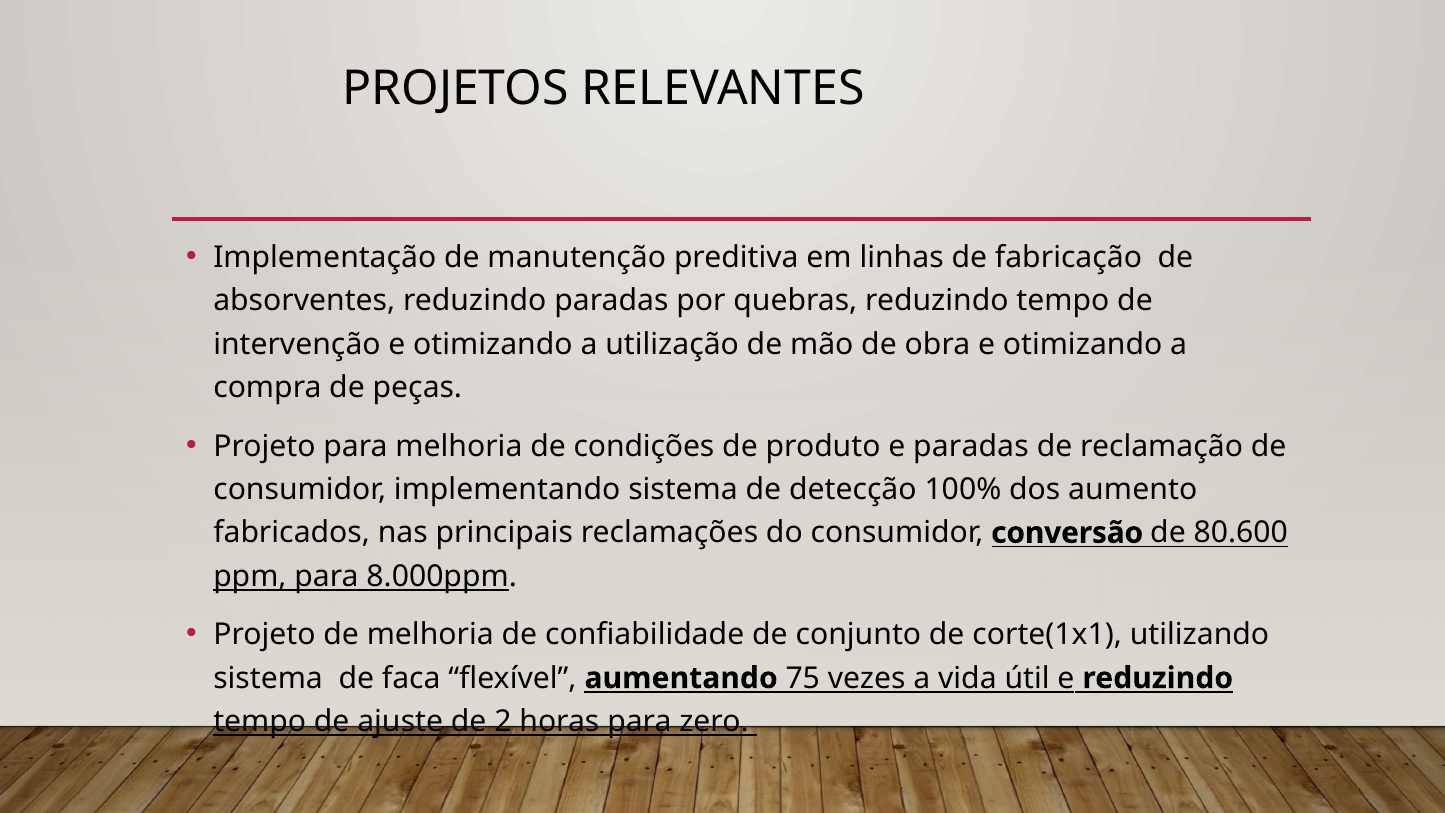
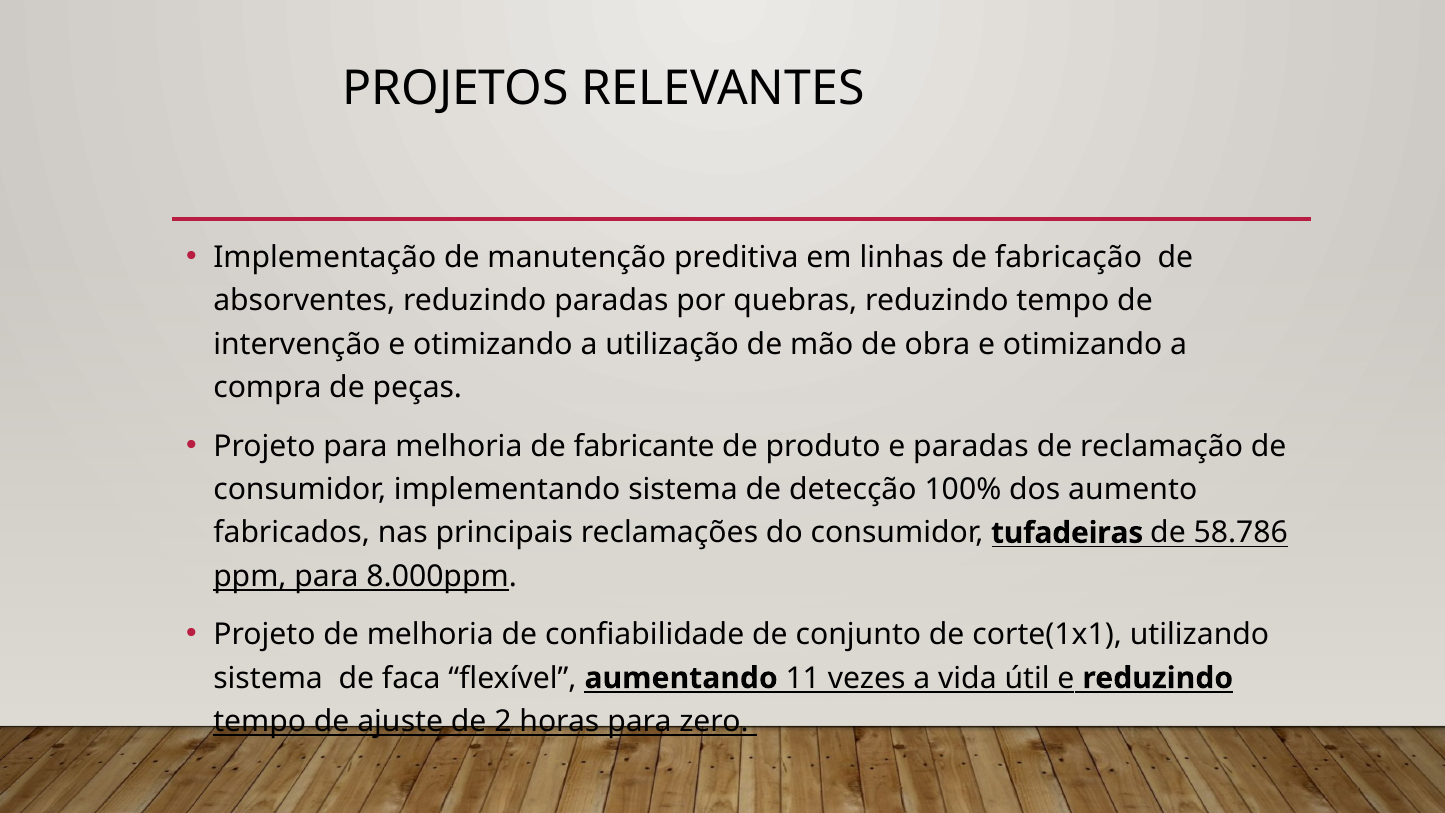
condições: condições -> fabricante
conversão: conversão -> tufadeiras
80.600: 80.600 -> 58.786
75: 75 -> 11
